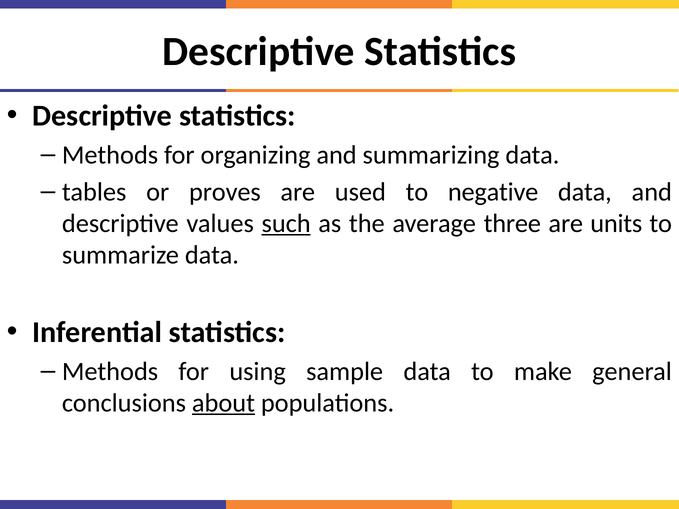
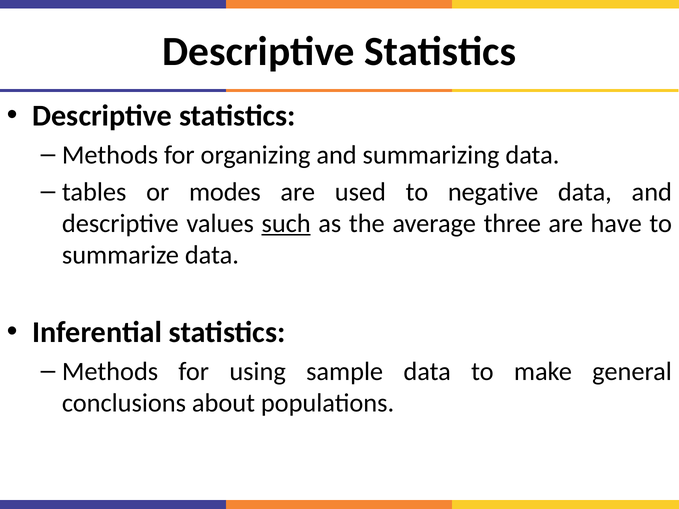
proves: proves -> modes
units: units -> have
about underline: present -> none
